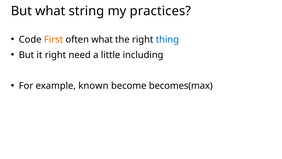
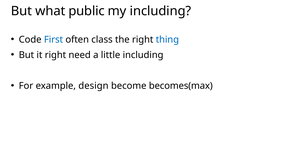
string: string -> public
my practices: practices -> including
First colour: orange -> blue
often what: what -> class
known: known -> design
